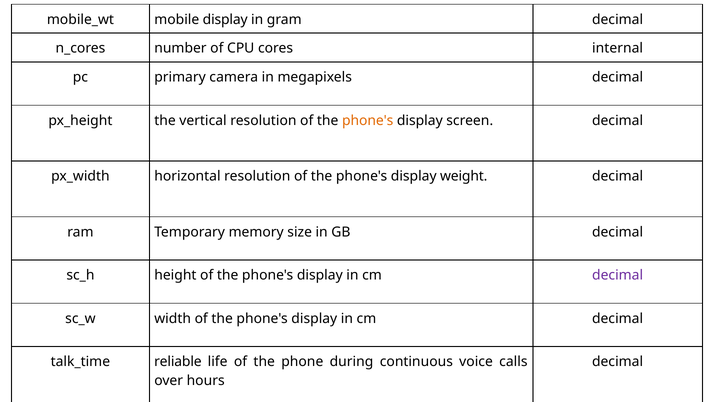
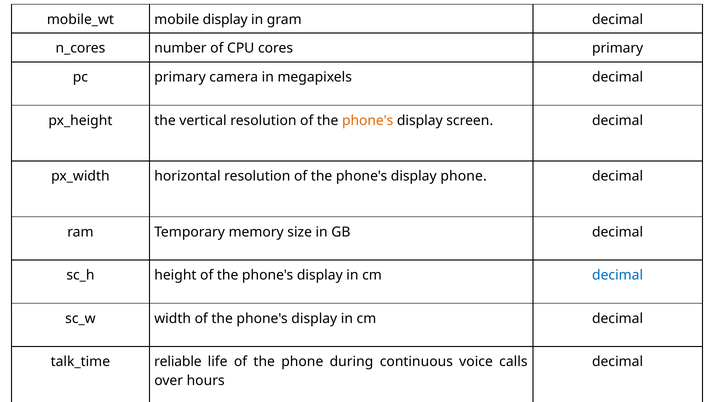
cores internal: internal -> primary
display weight: weight -> phone
decimal at (618, 275) colour: purple -> blue
